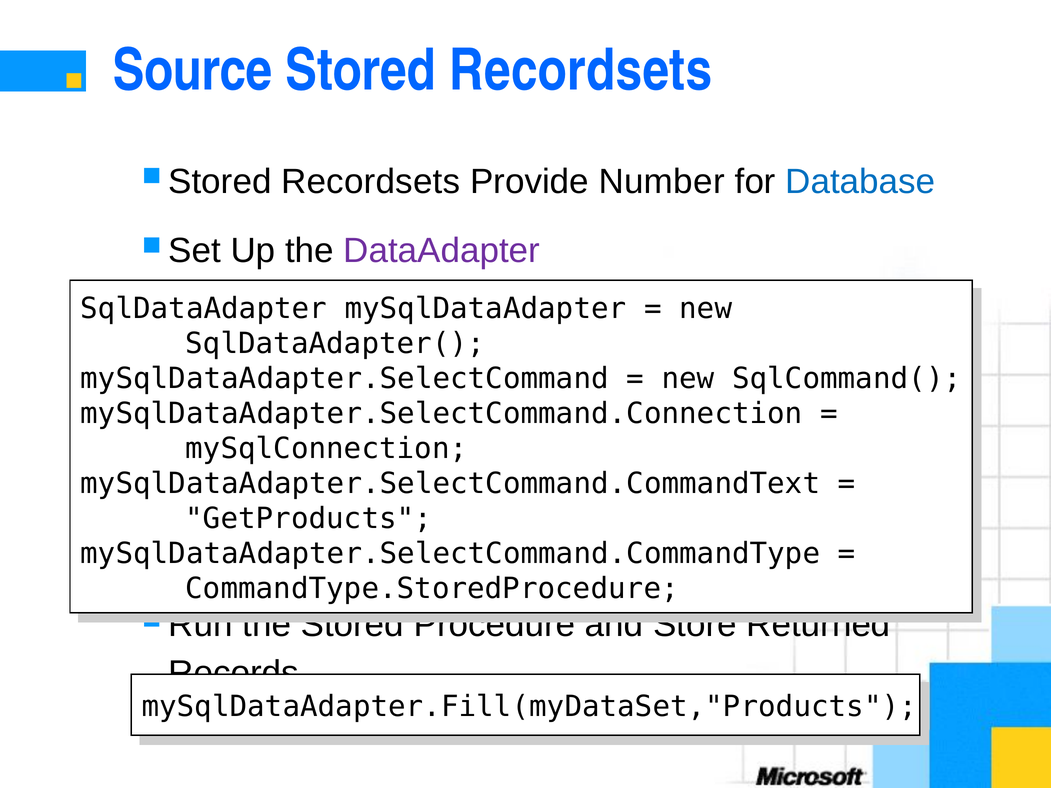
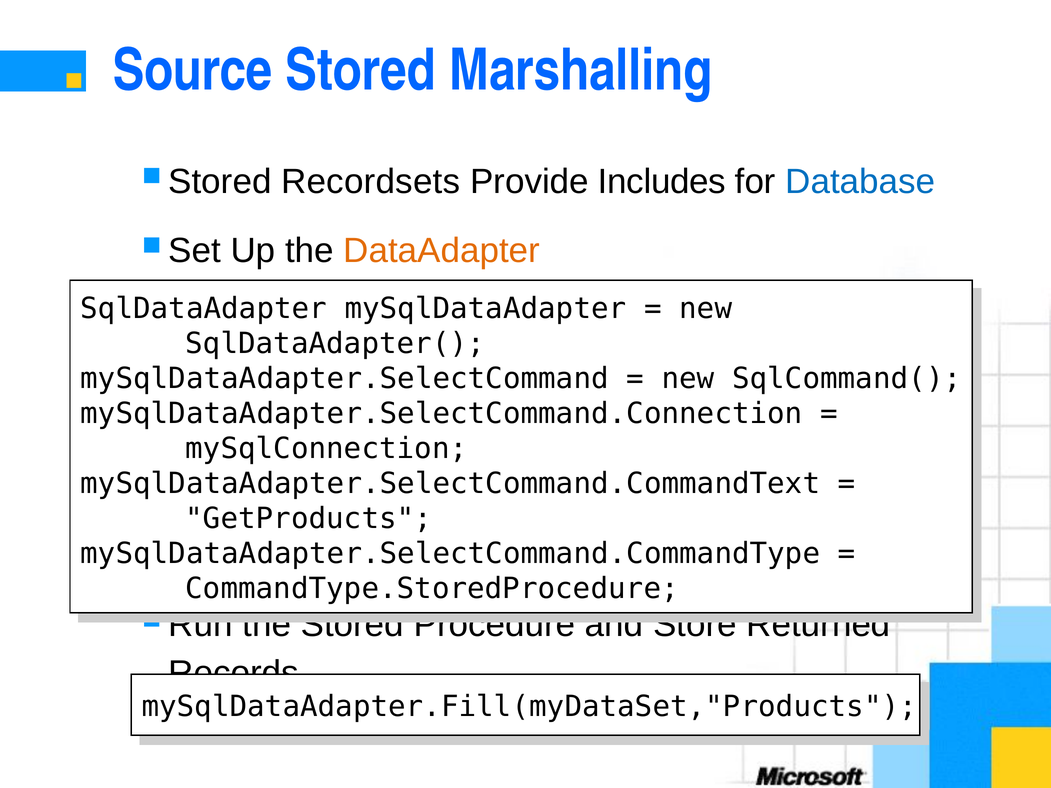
Stored Recordsets: Recordsets -> Marshalling
Number: Number -> Includes
DataAdapter colour: purple -> orange
